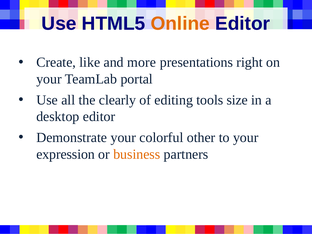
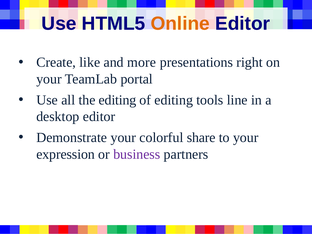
the clearly: clearly -> editing
size: size -> line
other: other -> share
business colour: orange -> purple
